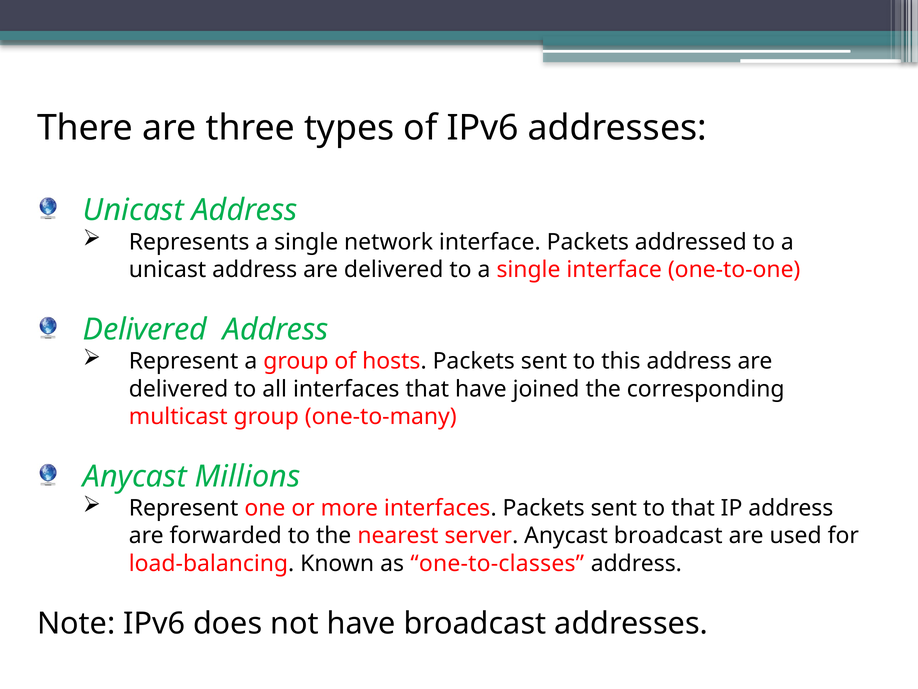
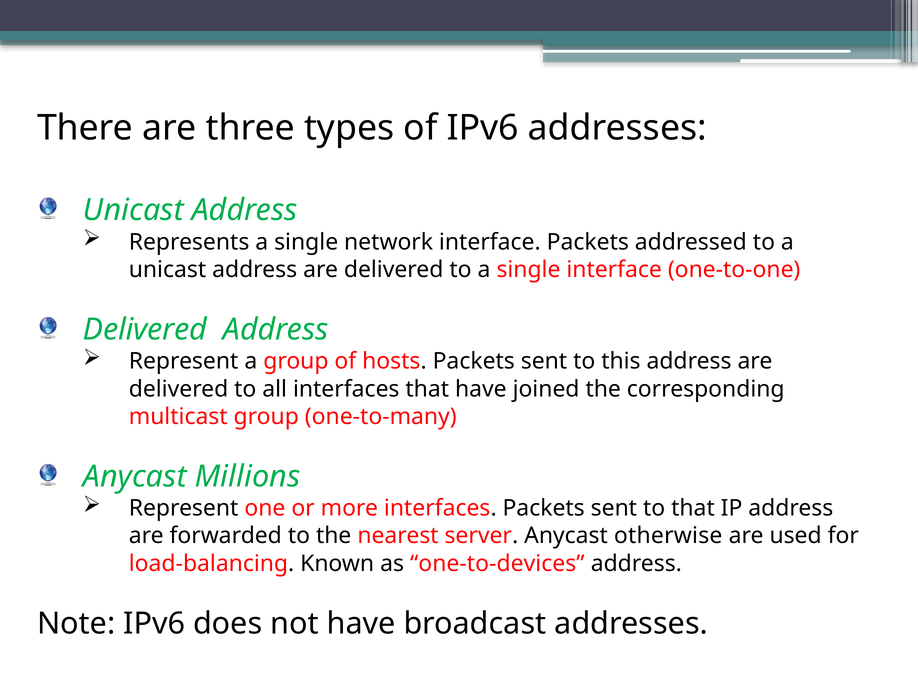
Anycast broadcast: broadcast -> otherwise
one-to-classes: one-to-classes -> one-to-devices
